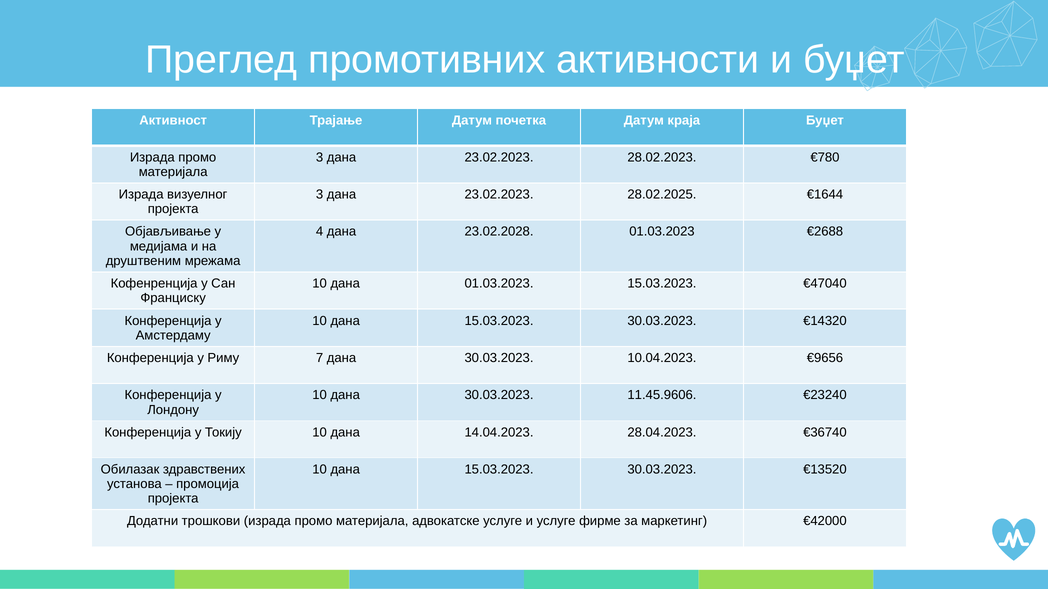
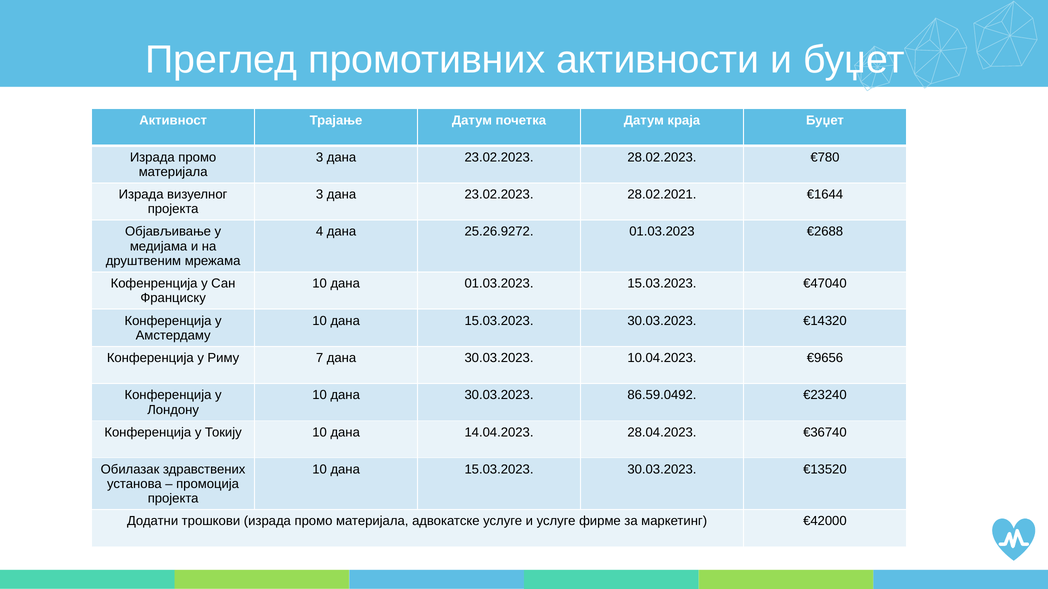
28.02.2025: 28.02.2025 -> 28.02.2021
23.02.2028: 23.02.2028 -> 25.26.9272
11.45.9606: 11.45.9606 -> 86.59.0492
